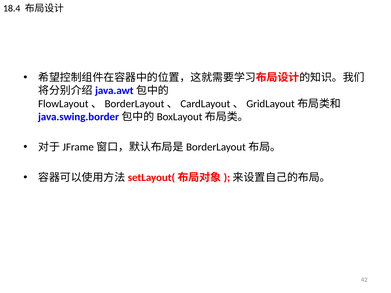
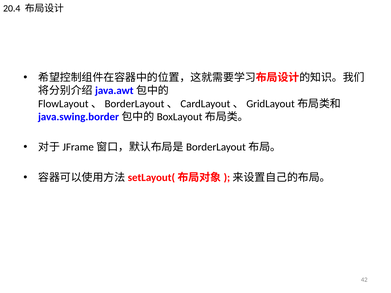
18.4: 18.4 -> 20.4
